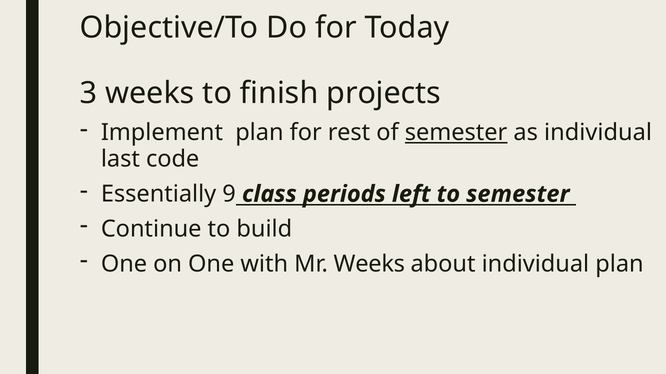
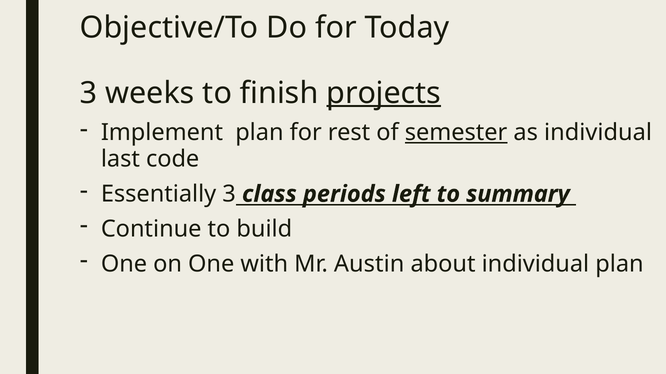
projects underline: none -> present
Essentially 9: 9 -> 3
to semester: semester -> summary
Mr Weeks: Weeks -> Austin
